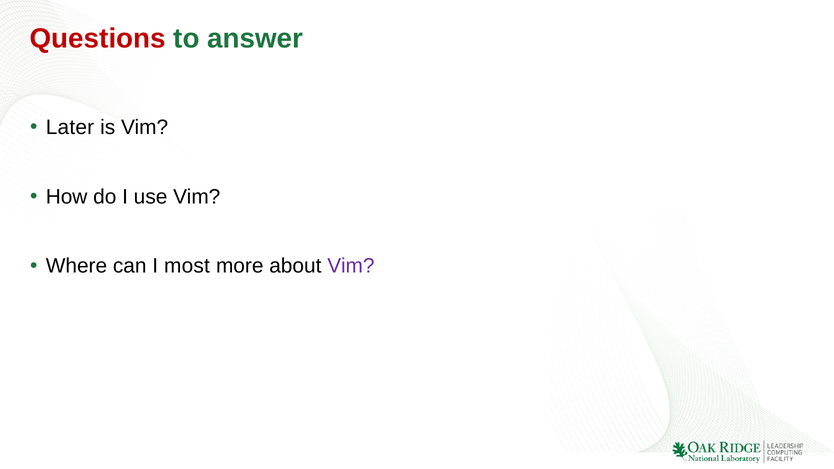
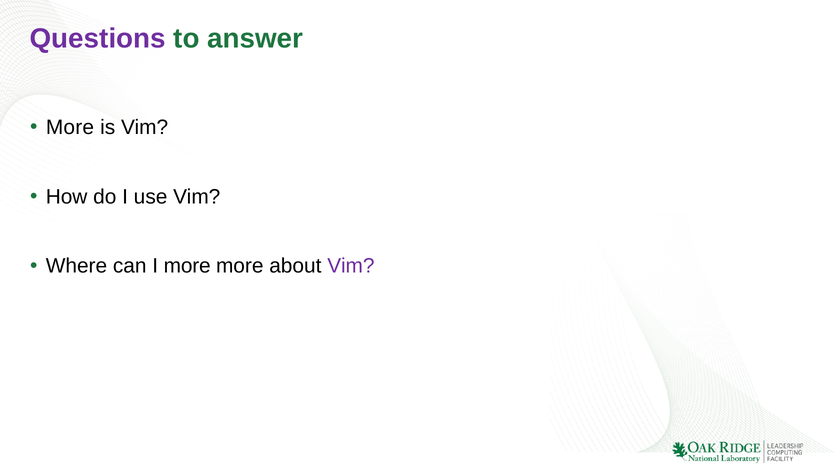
Questions colour: red -> purple
Later at (70, 127): Later -> More
I most: most -> more
